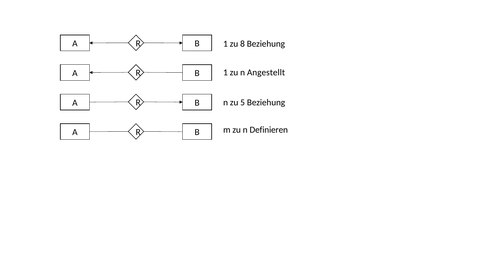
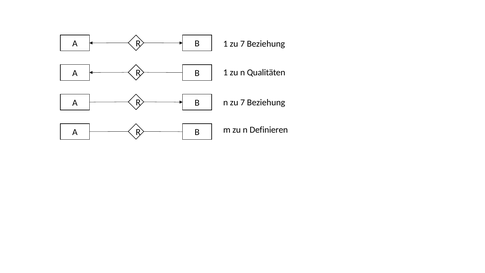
1 zu 8: 8 -> 7
Angestellt: Angestellt -> Qualitäten
n zu 5: 5 -> 7
